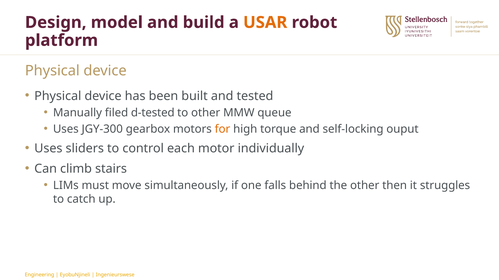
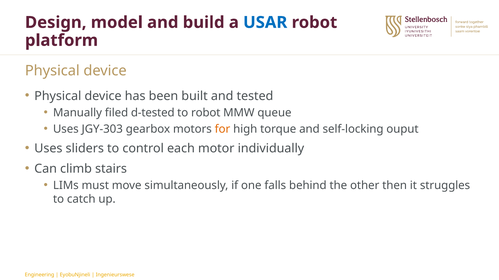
USAR colour: orange -> blue
to other: other -> robot
JGY-300: JGY-300 -> JGY-303
